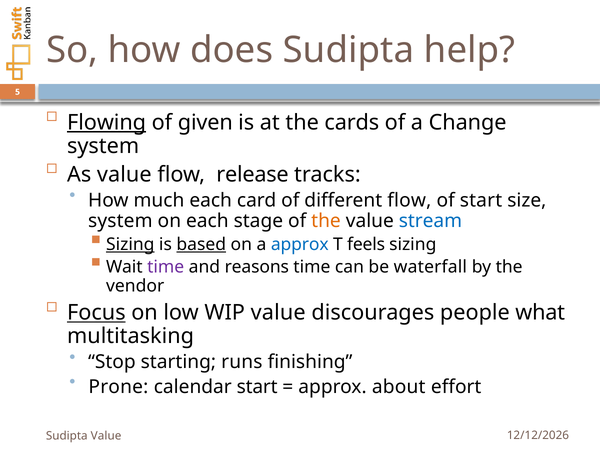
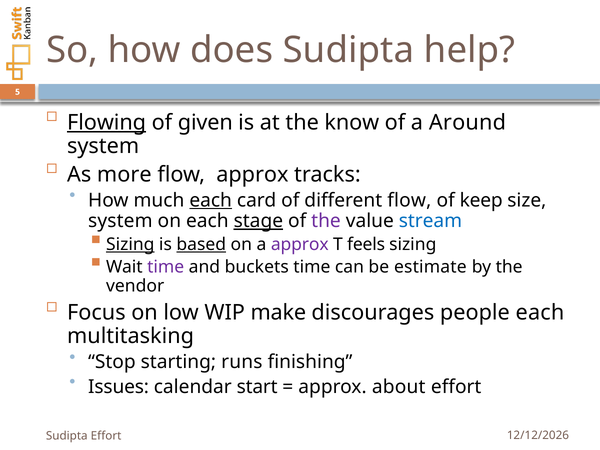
cards: cards -> know
Change: Change -> Around
As value: value -> more
flow release: release -> approx
each at (211, 200) underline: none -> present
of start: start -> keep
stage underline: none -> present
the at (326, 221) colour: orange -> purple
approx at (300, 244) colour: blue -> purple
reasons: reasons -> buckets
waterfall: waterfall -> estimate
Focus underline: present -> none
WIP value: value -> make
people what: what -> each
Prone: Prone -> Issues
Sudipta Value: Value -> Effort
